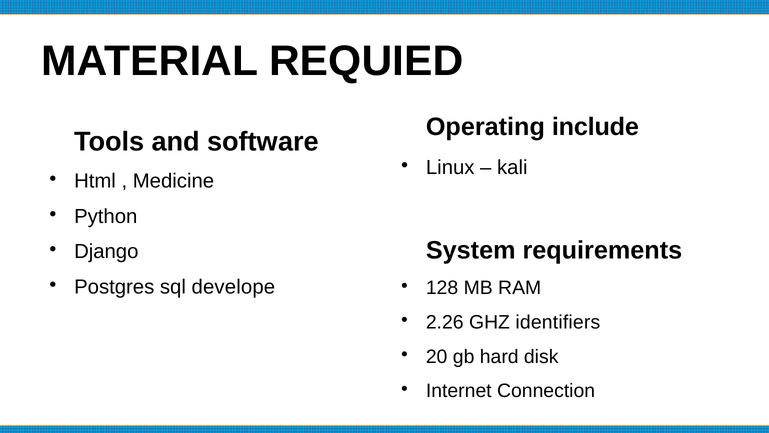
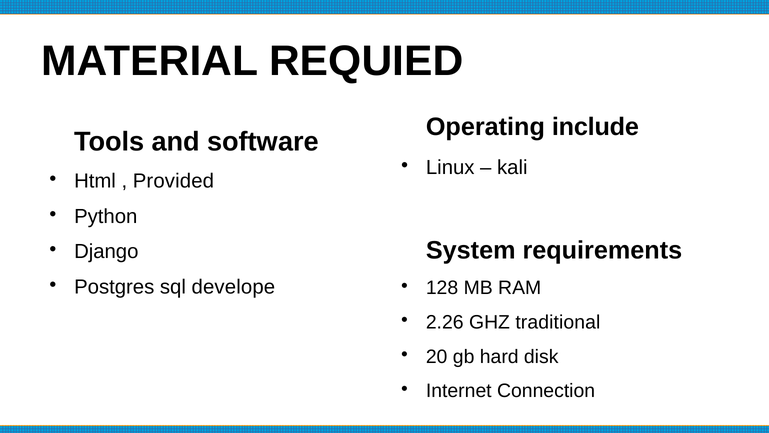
Medicine: Medicine -> Provided
identifiers: identifiers -> traditional
